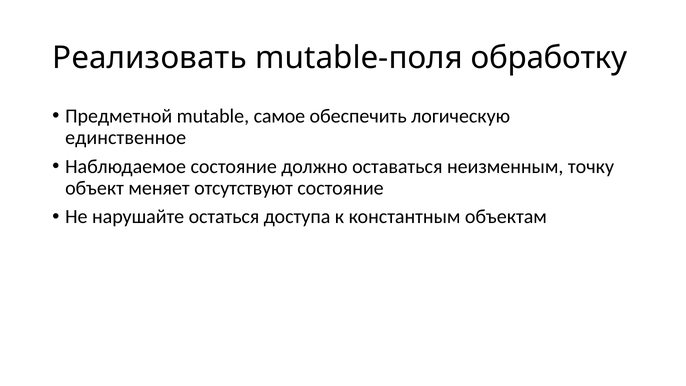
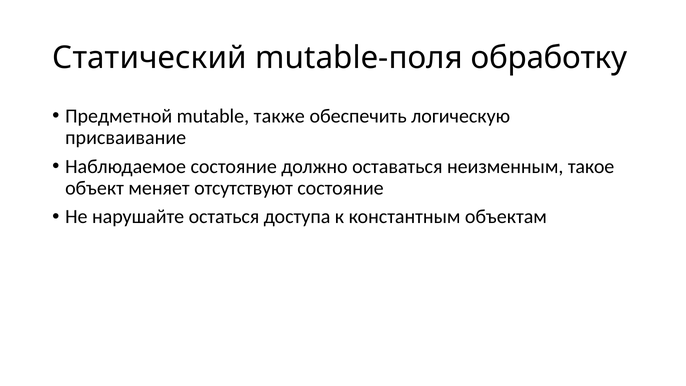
Реализовать: Реализовать -> Статический
самое: самое -> также
единственное: единственное -> присваивание
точку: точку -> такое
